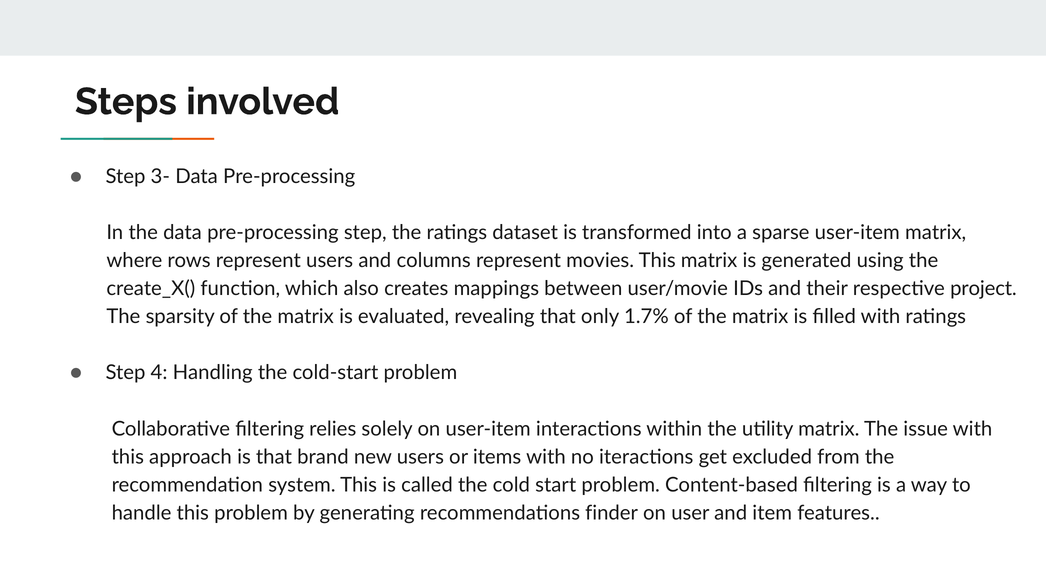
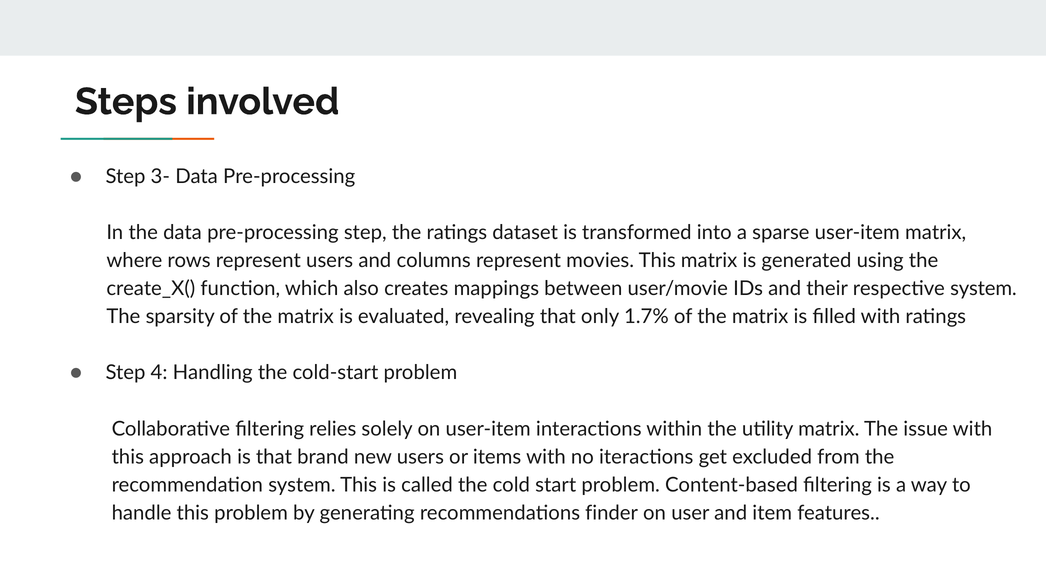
respective project: project -> system
